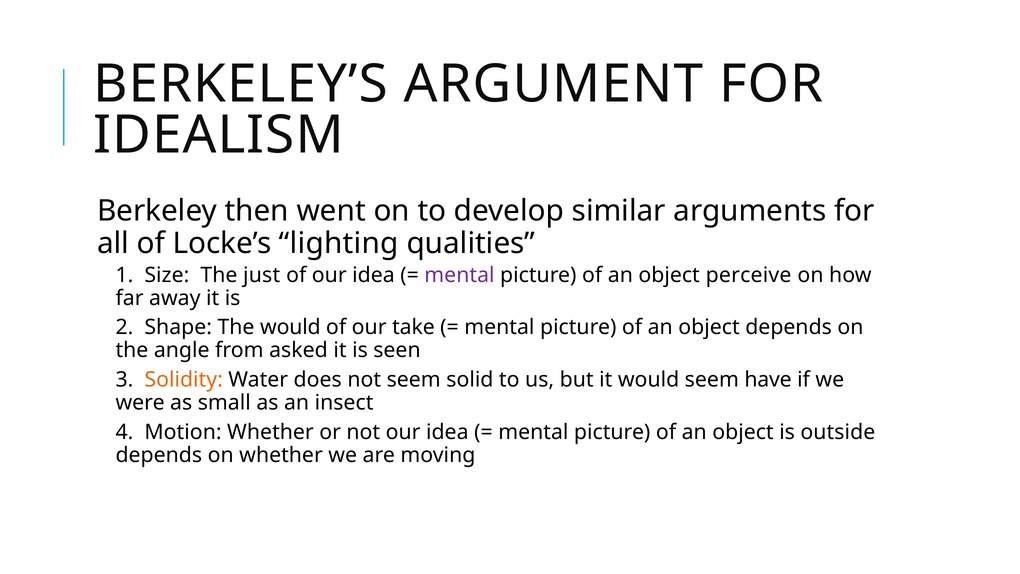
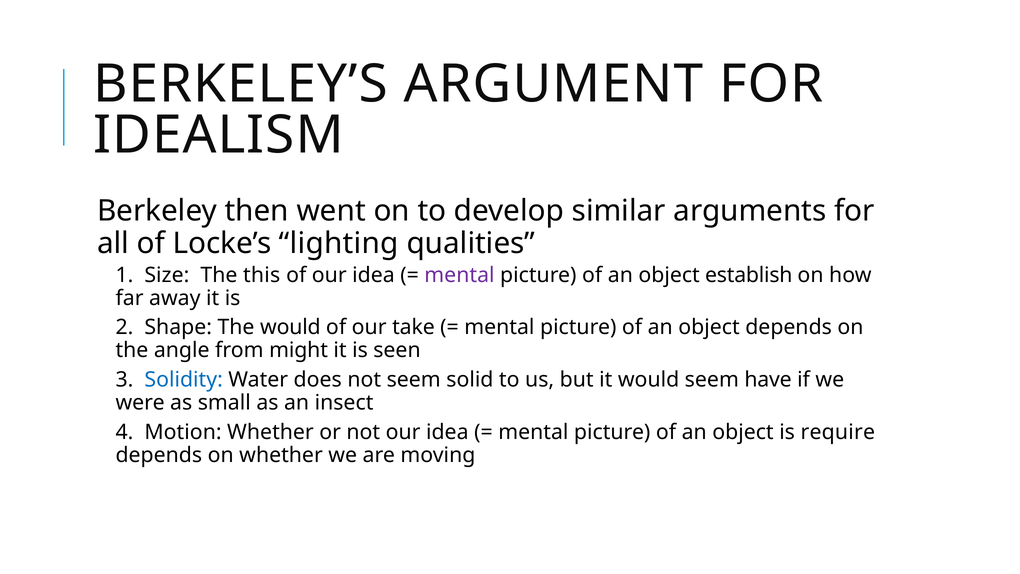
just: just -> this
perceive: perceive -> establish
asked: asked -> might
Solidity colour: orange -> blue
outside: outside -> require
